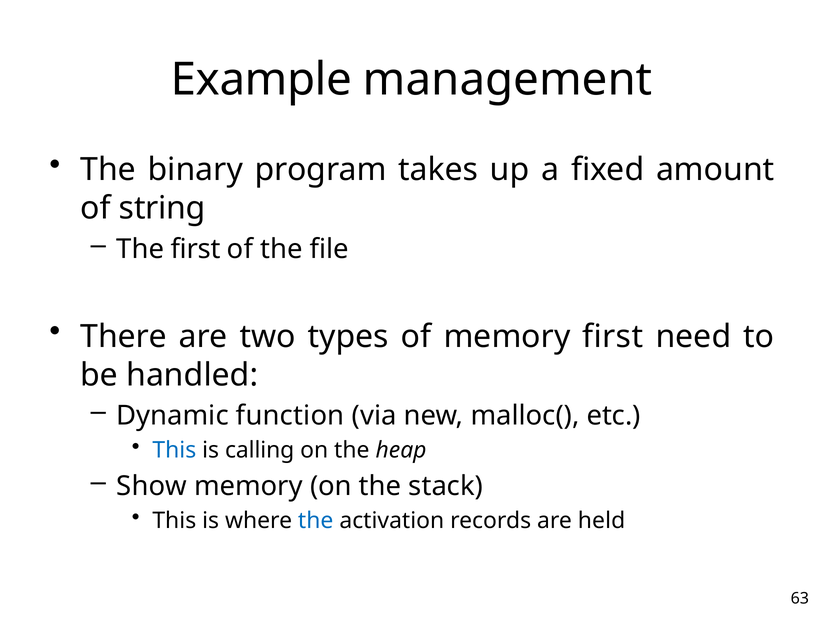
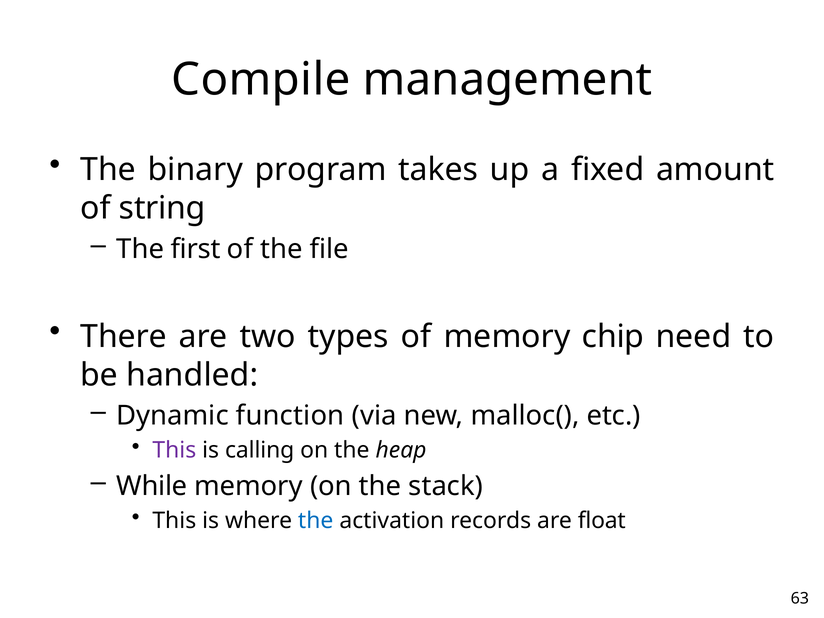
Example: Example -> Compile
memory first: first -> chip
This at (174, 450) colour: blue -> purple
Show: Show -> While
held: held -> float
